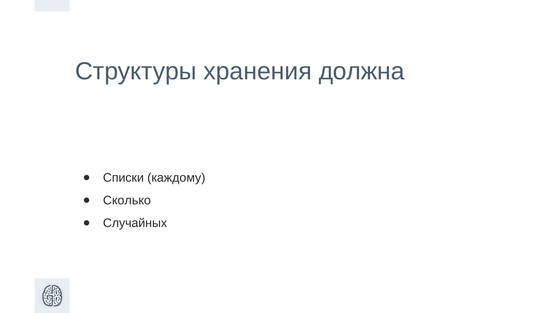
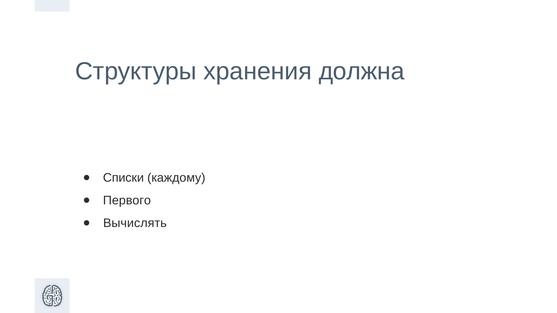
Сколько: Сколько -> Первого
Случайных: Случайных -> Вычислять
